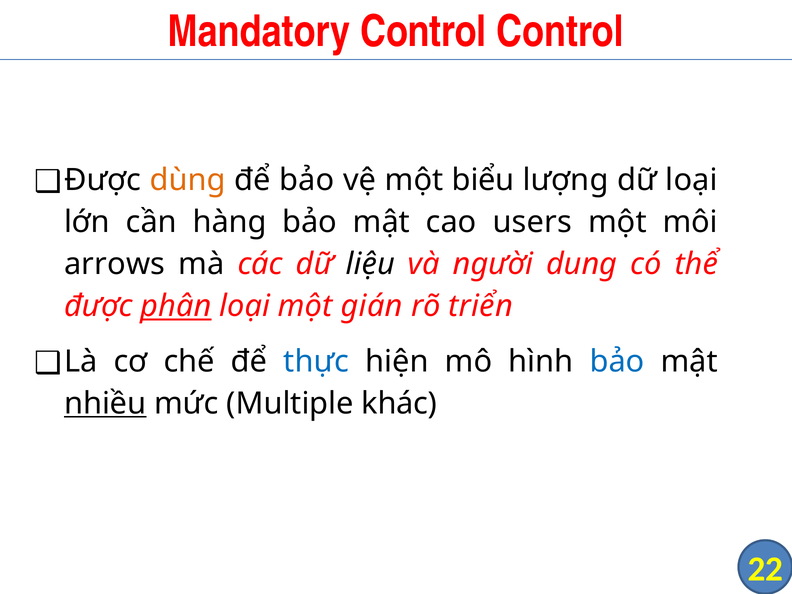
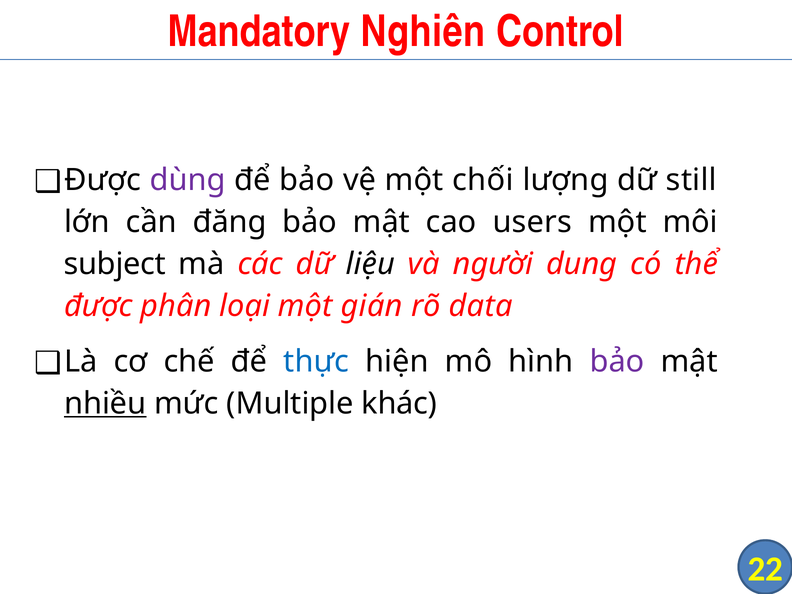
Mandatory Control: Control -> Nghiên
dùng colour: orange -> purple
biểu: biểu -> chối
dữ loại: loại -> still
hàng: hàng -> đăng
arrows: arrows -> subject
phân underline: present -> none
triển: triển -> data
bảo at (617, 361) colour: blue -> purple
